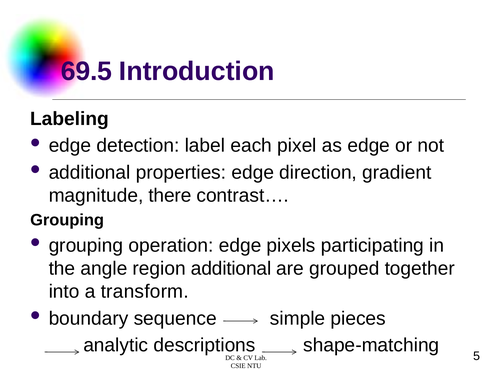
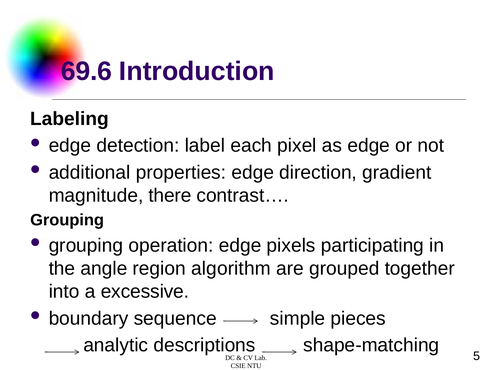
69.5: 69.5 -> 69.6
region additional: additional -> algorithm
transform: transform -> excessive
